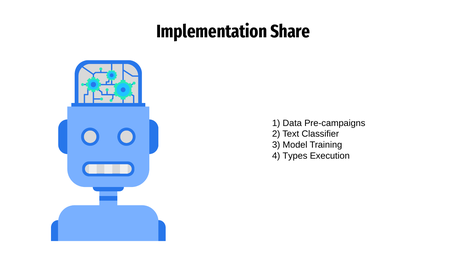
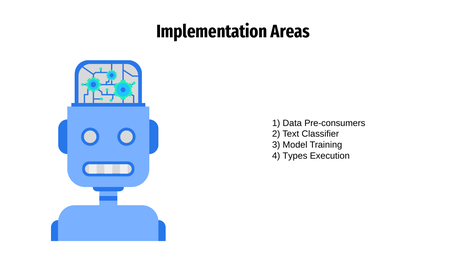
Share: Share -> Areas
Pre-campaigns: Pre-campaigns -> Pre-consumers
